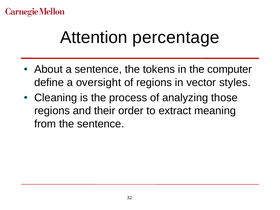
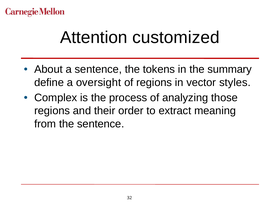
percentage: percentage -> customized
computer: computer -> summary
Cleaning: Cleaning -> Complex
